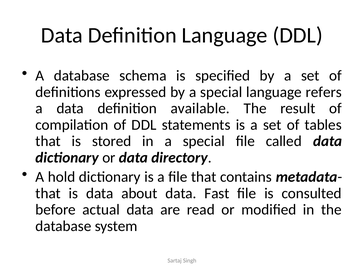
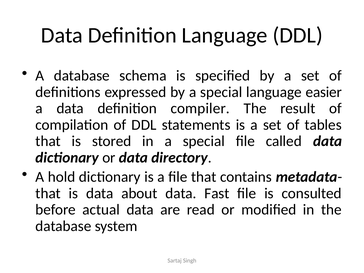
refers: refers -> easier
available: available -> compiler
